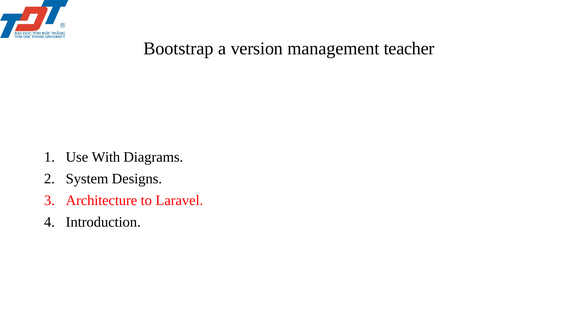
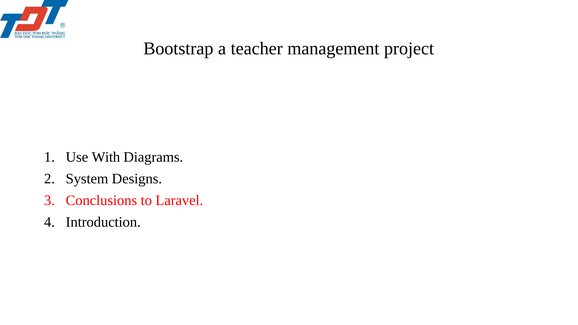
version: version -> teacher
teacher: teacher -> project
Architecture: Architecture -> Conclusions
